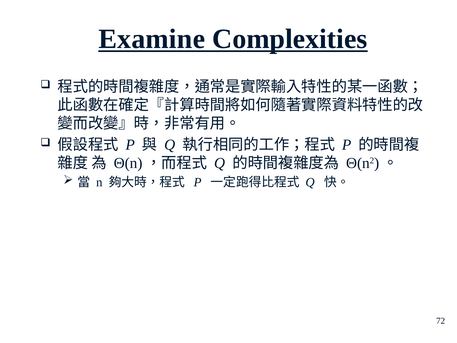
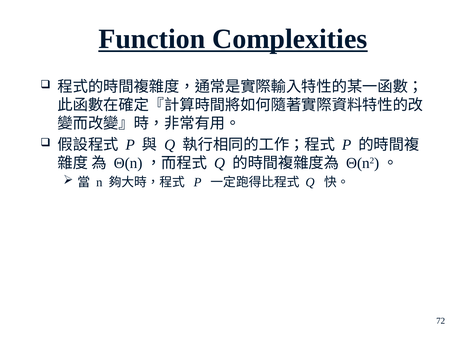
Examine: Examine -> Function
